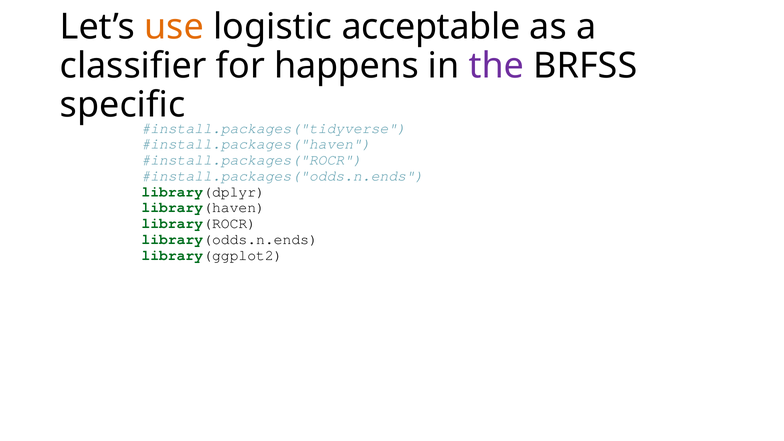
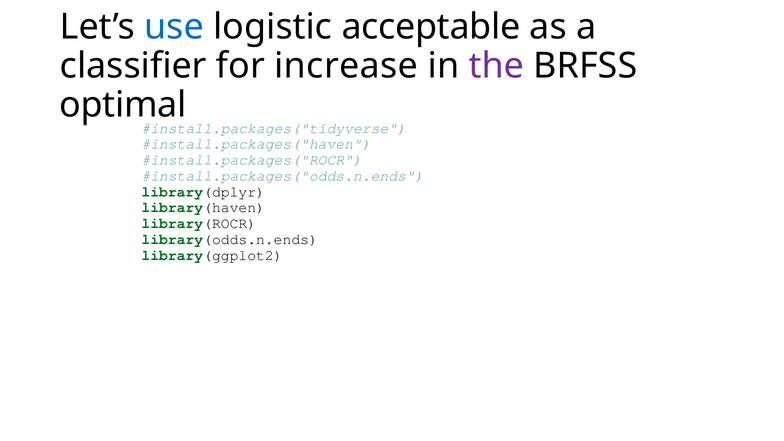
use colour: orange -> blue
happens: happens -> increase
specific: specific -> optimal
